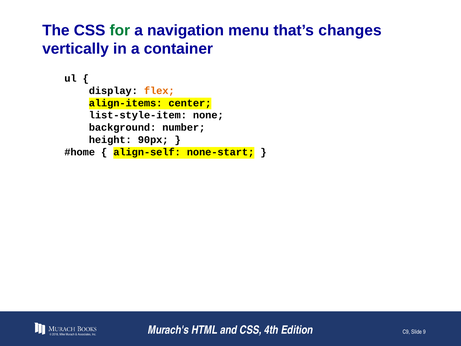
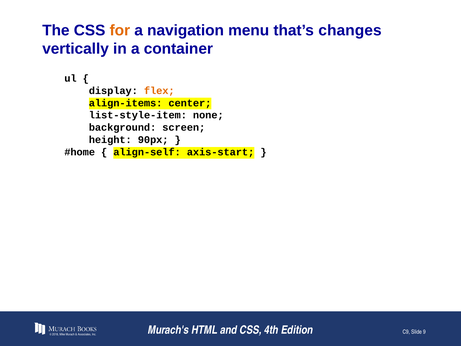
for colour: green -> orange
number: number -> screen
none-start: none-start -> axis-start
